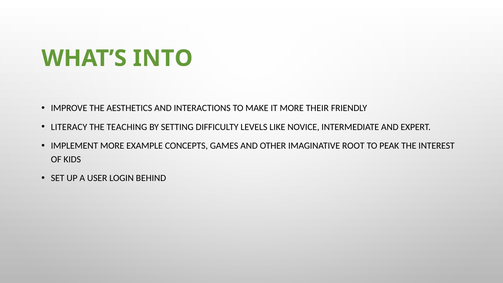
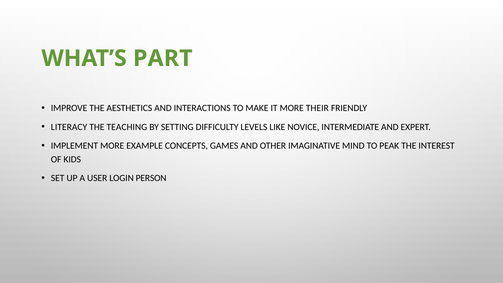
INTO: INTO -> PART
ROOT: ROOT -> MIND
BEHIND: BEHIND -> PERSON
